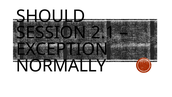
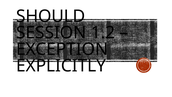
2.1: 2.1 -> 1.2
NORMALLY: NORMALLY -> EXPLICITLY
